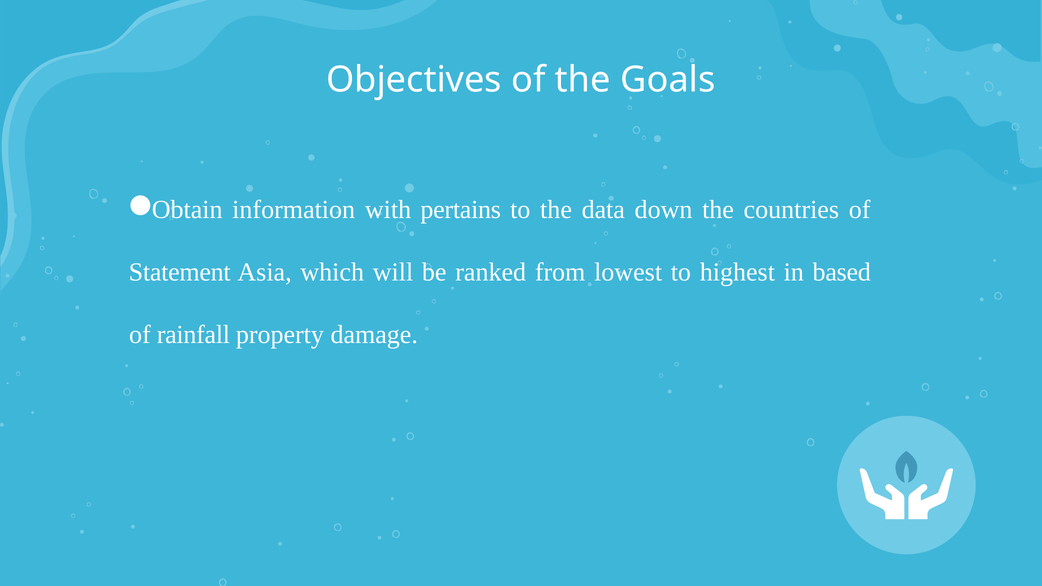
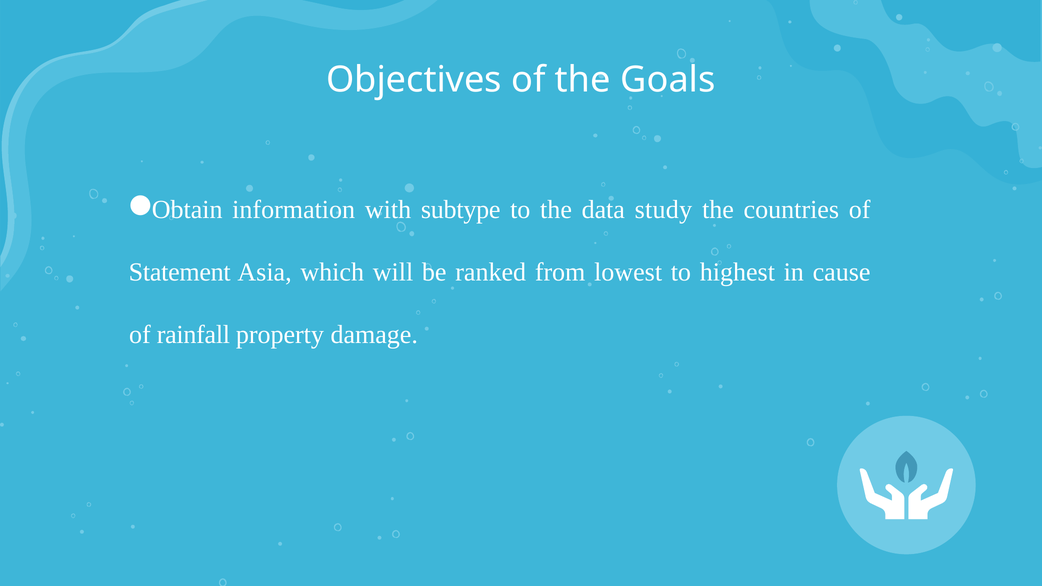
pertains: pertains -> subtype
down: down -> study
based: based -> cause
